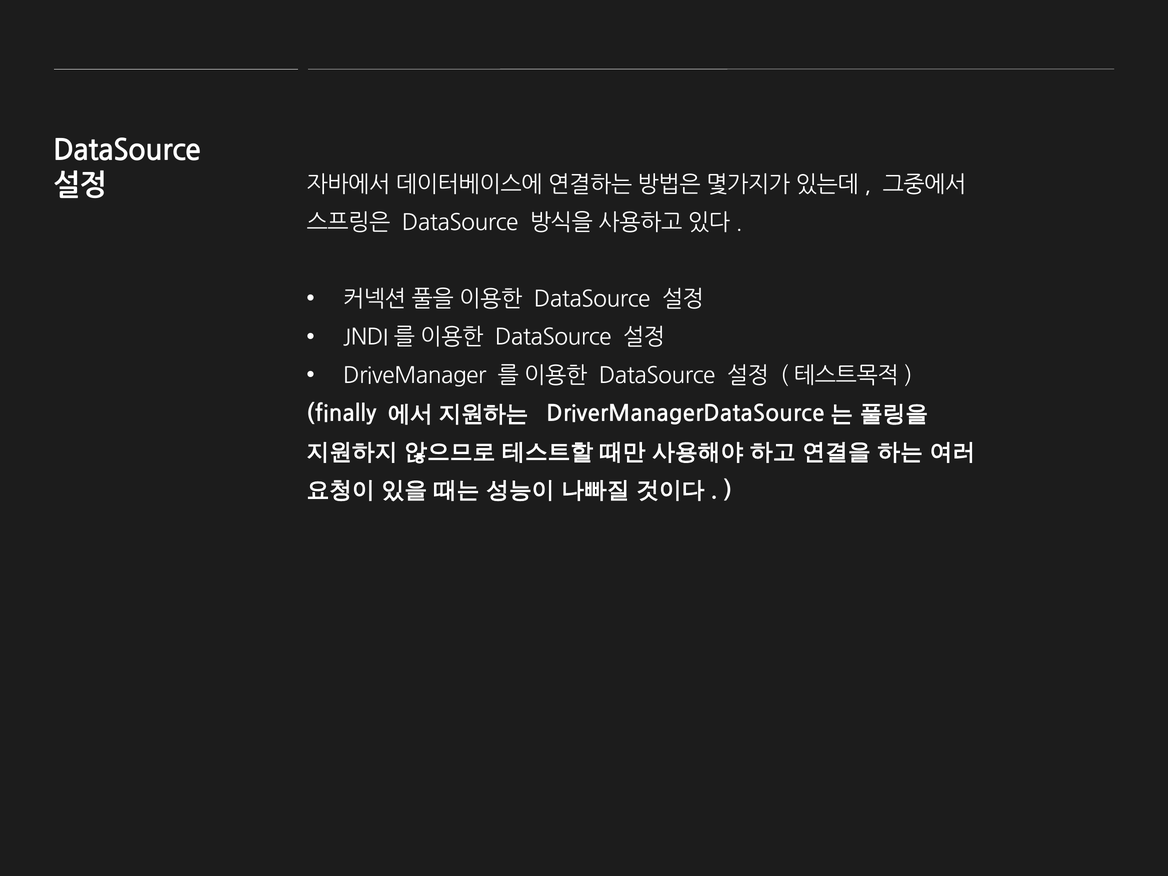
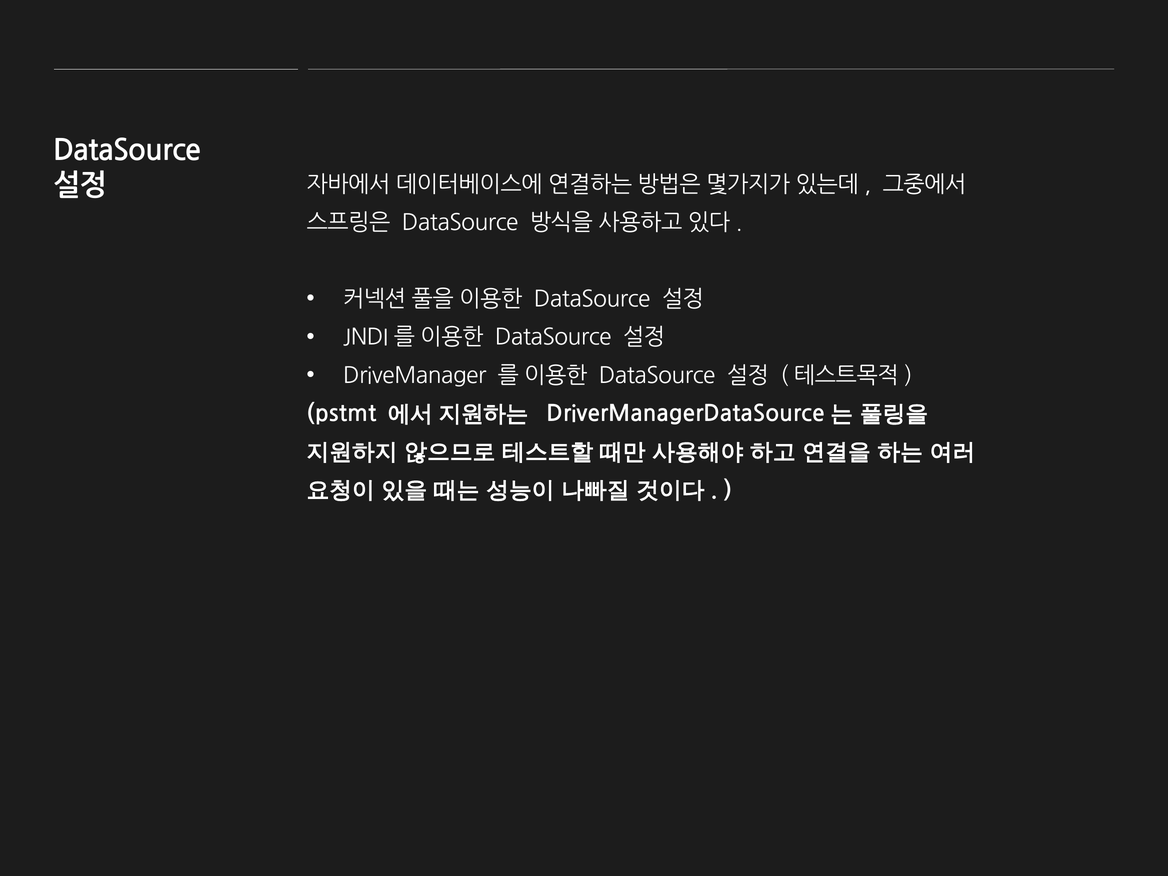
finally: finally -> pstmt
